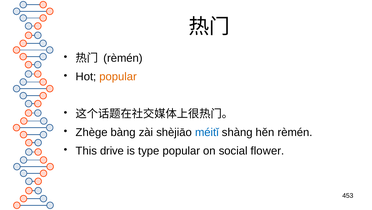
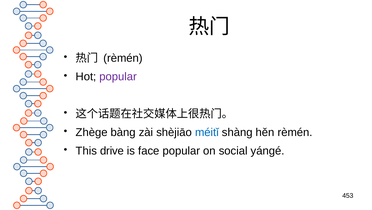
popular at (118, 76) colour: orange -> purple
type: type -> face
flower: flower -> yángé
